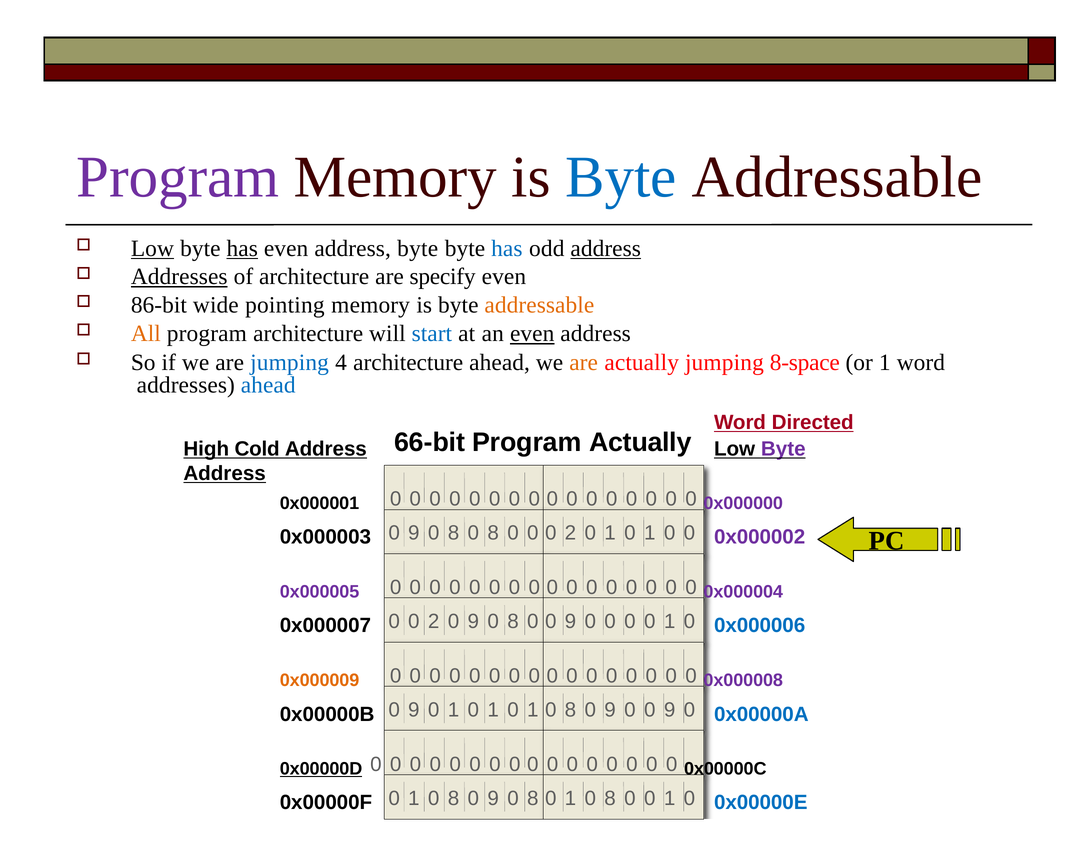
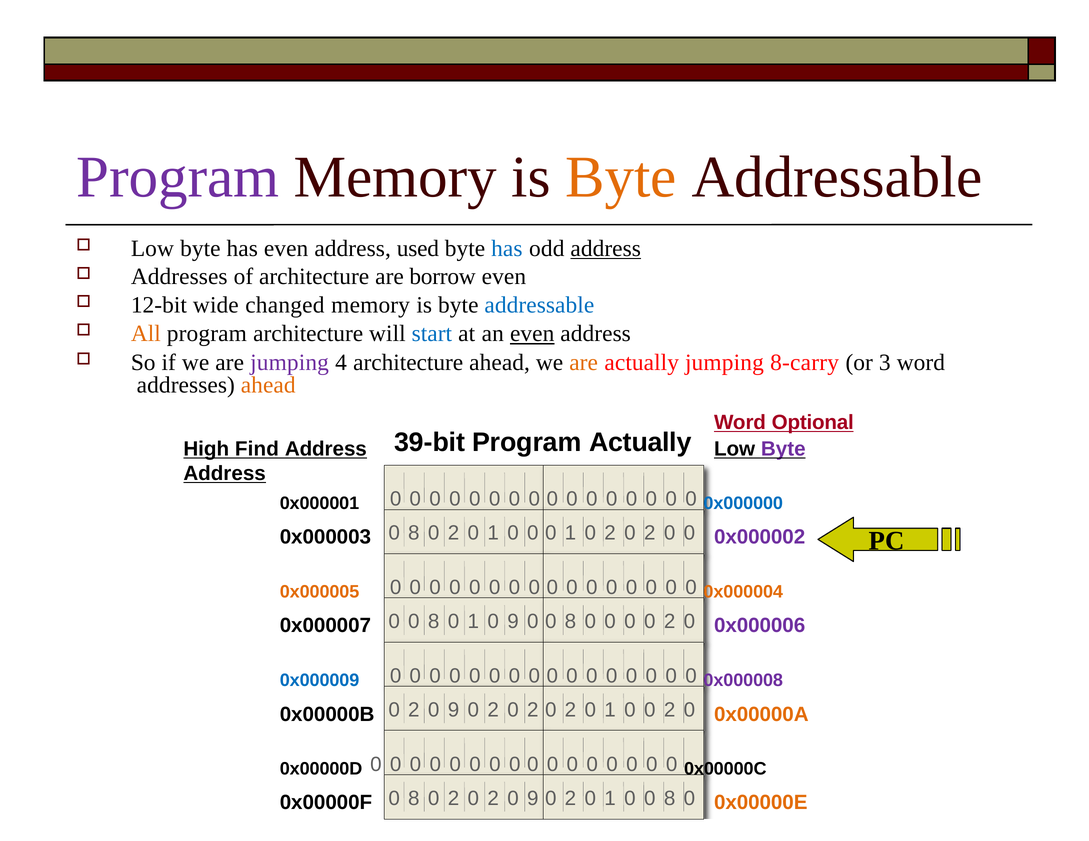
Byte at (621, 177) colour: blue -> orange
Low at (152, 249) underline: present -> none
has at (242, 249) underline: present -> none
address byte: byte -> used
Addresses at (179, 277) underline: present -> none
specify: specify -> borrow
86-bit: 86-bit -> 12-bit
pointing: pointing -> changed
addressable at (539, 305) colour: orange -> blue
jumping at (290, 363) colour: blue -> purple
8-space: 8-space -> 8-carry
or 1: 1 -> 3
ahead at (268, 386) colour: blue -> orange
Directed: Directed -> Optional
66-bit: 66-bit -> 39-bit
Cold: Cold -> Find
0x000000 colour: purple -> blue
9 at (414, 533): 9 -> 8
8 at (453, 533): 8 -> 2
8 at (493, 533): 8 -> 1
0 0 0 2: 2 -> 1
1 at (610, 533): 1 -> 2
1 at (650, 533): 1 -> 2
0x000005 colour: purple -> orange
0x000004 colour: purple -> orange
2 at (434, 622): 2 -> 8
9 at (473, 622): 9 -> 1
8 at (513, 622): 8 -> 9
9 at (570, 622): 9 -> 8
0 0 0 1: 1 -> 2
0x000006 colour: blue -> purple
0x000009 colour: orange -> blue
9 at (414, 710): 9 -> 2
1 at (453, 710): 1 -> 9
1 at (493, 710): 1 -> 2
1 at (533, 710): 1 -> 2
8 at (570, 710): 8 -> 2
9 at (610, 710): 9 -> 1
9 at (670, 710): 9 -> 2
0x00000A colour: blue -> orange
0x00000D underline: present -> none
1 at (414, 799): 1 -> 8
8 at (453, 799): 8 -> 2
9 at (493, 799): 9 -> 2
8 at (533, 799): 8 -> 9
1 at (570, 799): 1 -> 2
8 at (610, 799): 8 -> 1
1 at (670, 799): 1 -> 8
0x00000E colour: blue -> orange
